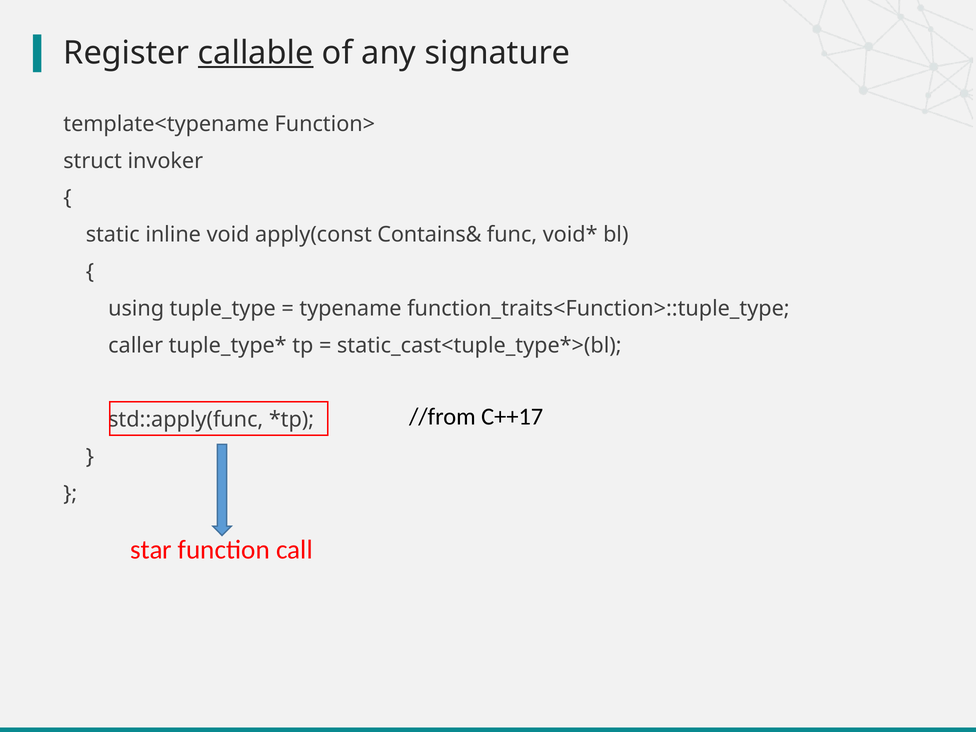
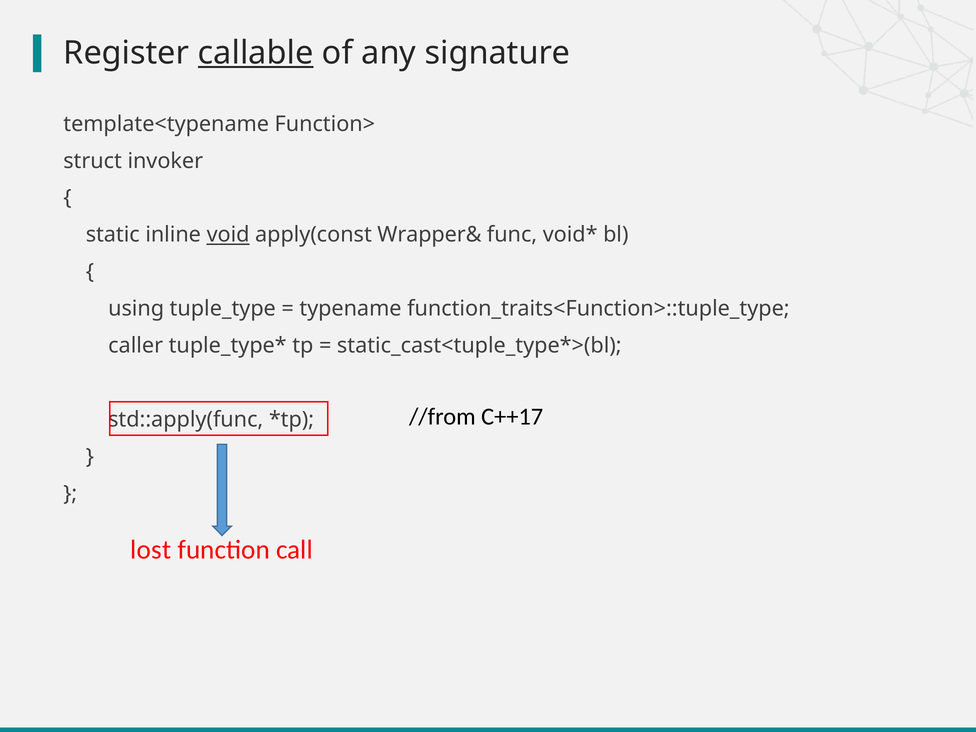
void underline: none -> present
Contains&: Contains& -> Wrapper&
star: star -> lost
